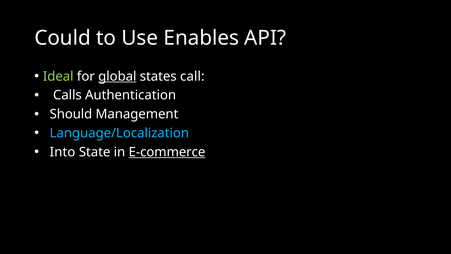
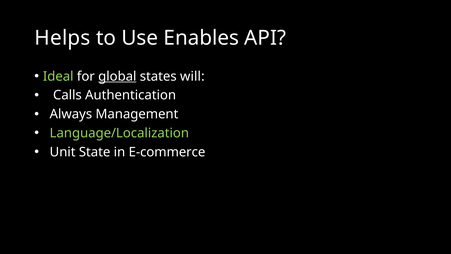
Could: Could -> Helps
call: call -> will
Should: Should -> Always
Language/Localization colour: light blue -> light green
Into: Into -> Unit
E-commerce underline: present -> none
